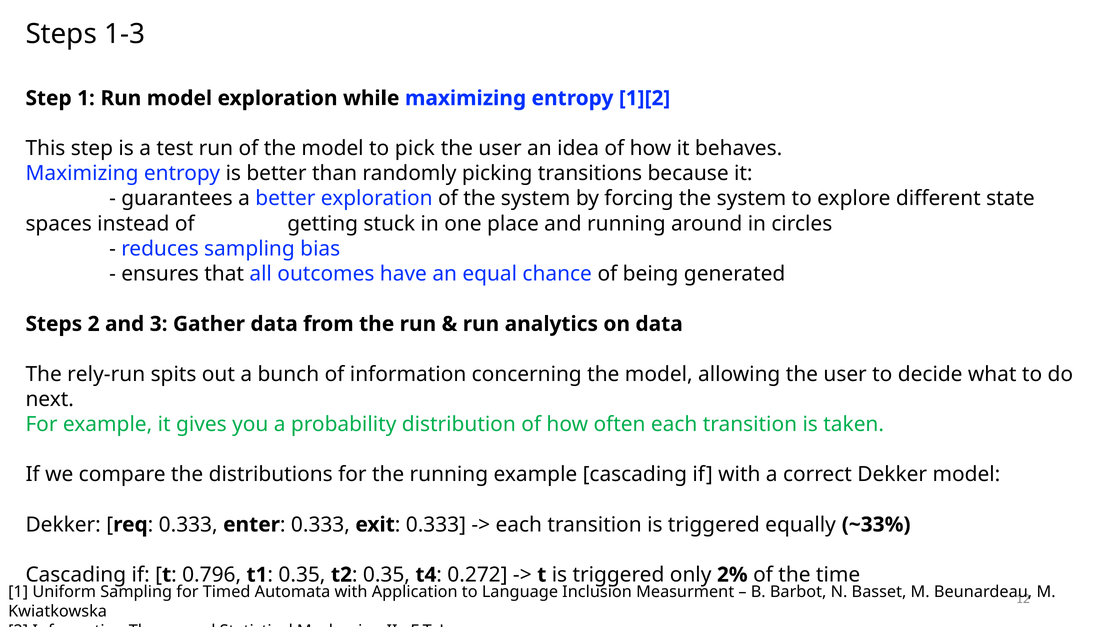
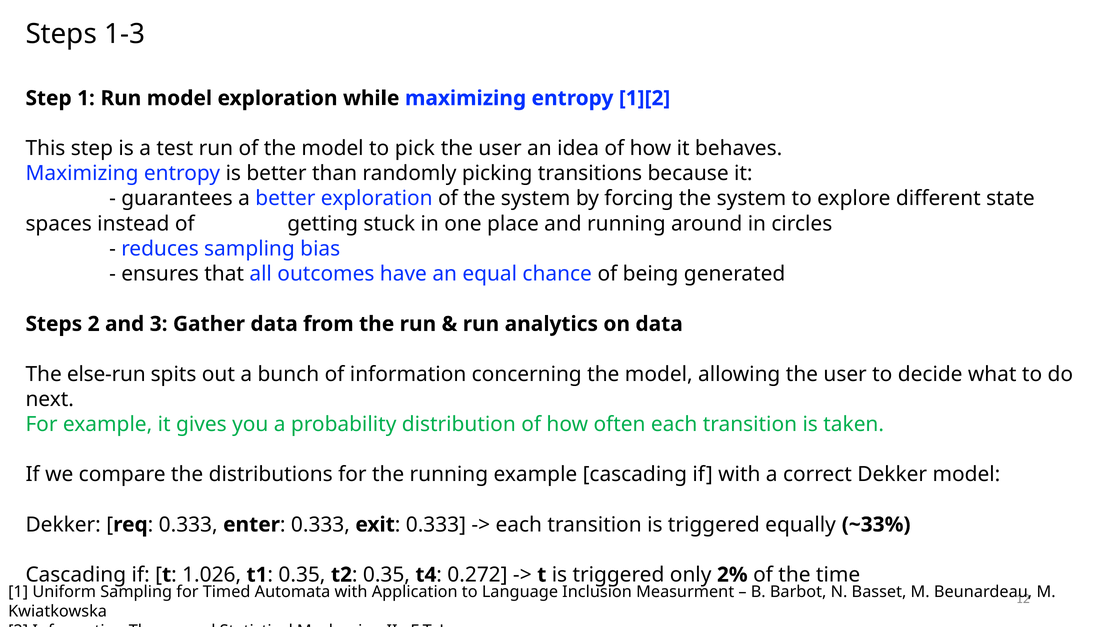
rely-run: rely-run -> else-run
0.796: 0.796 -> 1.026
